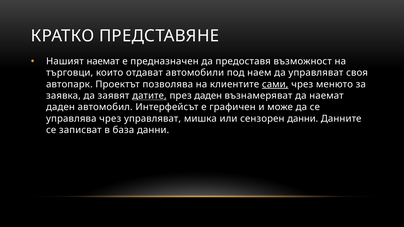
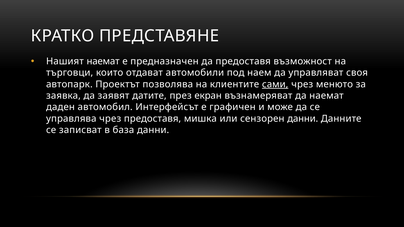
датите underline: present -> none
през даден: даден -> екран
чрез управляват: управляват -> предоставя
